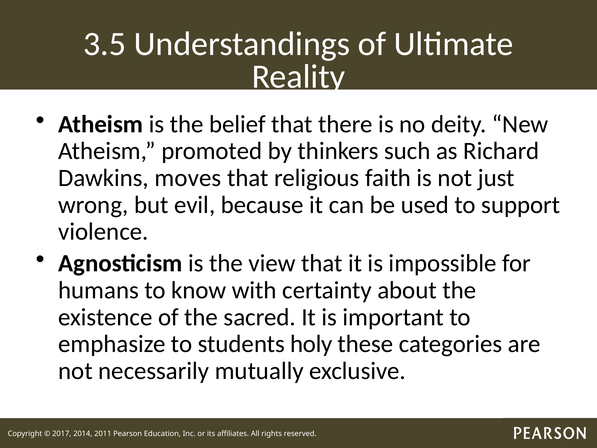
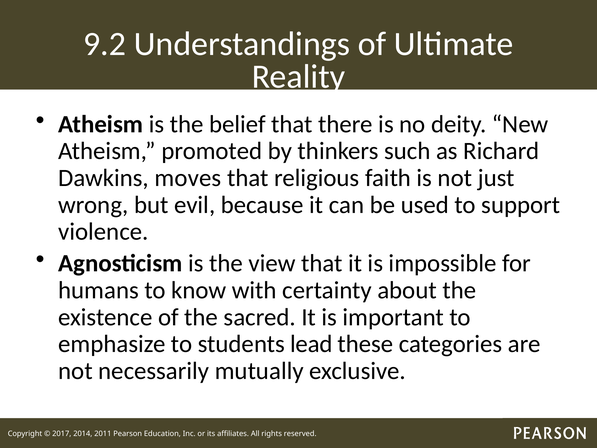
3.5: 3.5 -> 9.2
holy: holy -> lead
